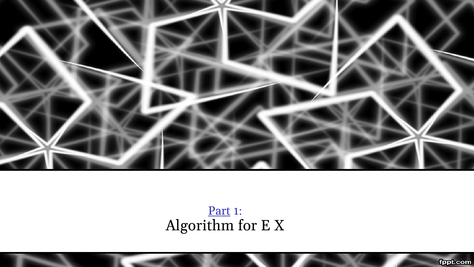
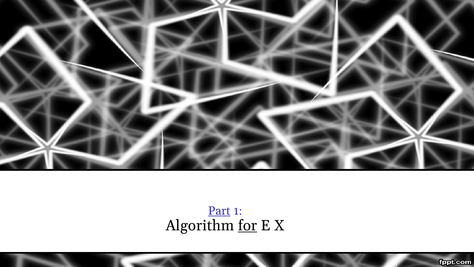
for underline: none -> present
